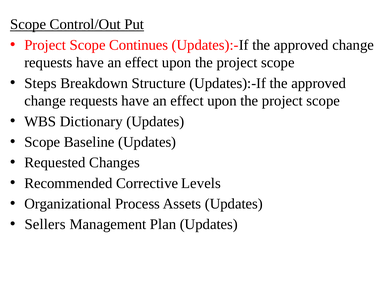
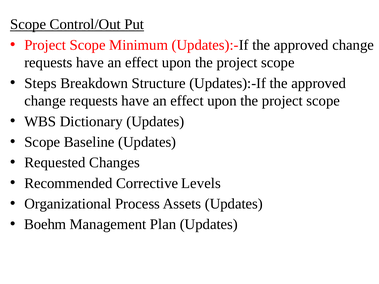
Continues: Continues -> Minimum
Sellers: Sellers -> Boehm
